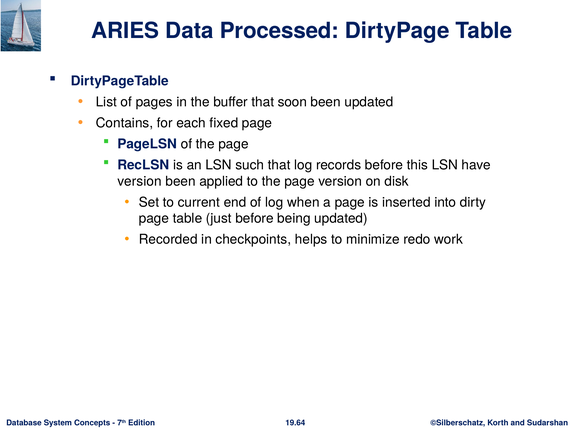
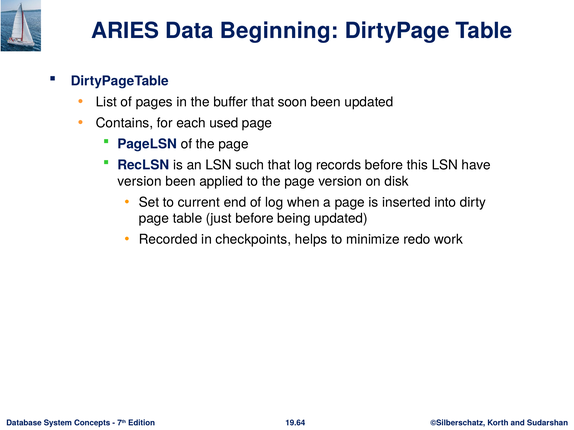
Processed: Processed -> Beginning
fixed: fixed -> used
